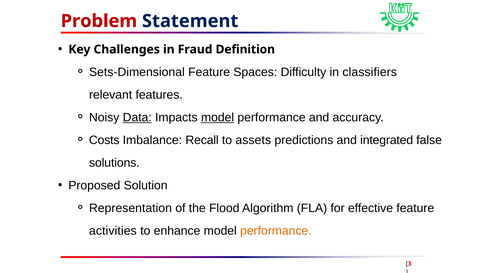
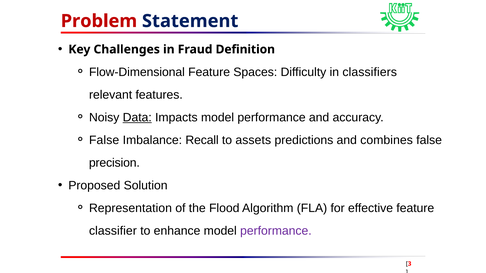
Sets-Dimensional: Sets-Dimensional -> Flow-Dimensional
model at (218, 118) underline: present -> none
Costs at (104, 140): Costs -> False
integrated: integrated -> combines
solutions: solutions -> precision
activities: activities -> classifier
performance at (276, 231) colour: orange -> purple
